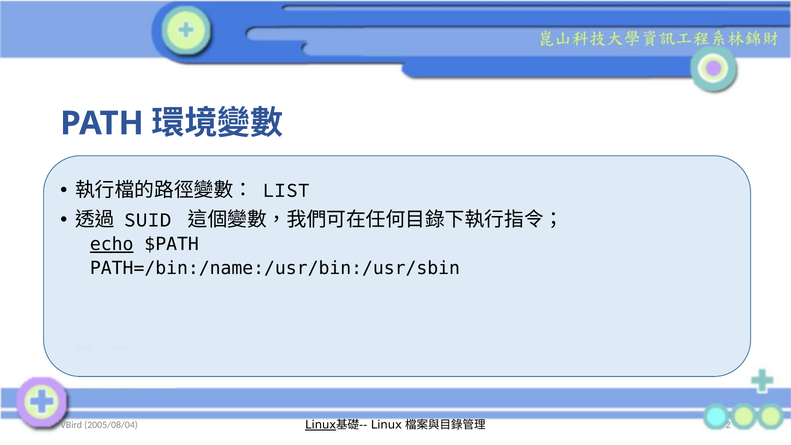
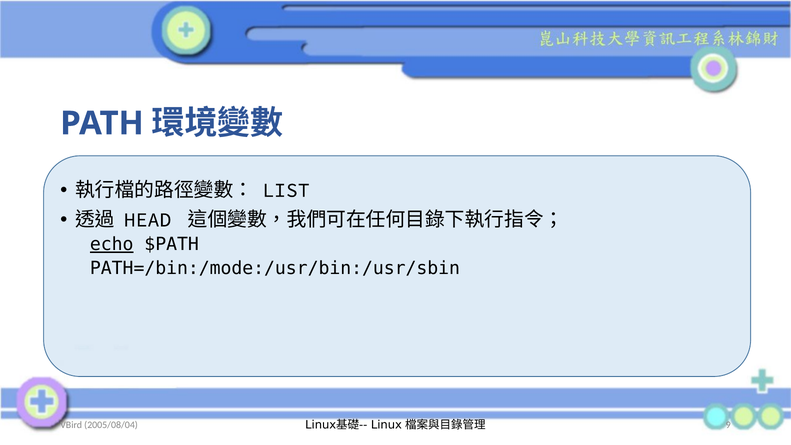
SUID: SUID -> HEAD
PATH=/bin:/name:/usr/bin:/usr/sbin: PATH=/bin:/name:/usr/bin:/usr/sbin -> PATH=/bin:/mode:/usr/bin:/usr/sbin
Linux at (321, 425) underline: present -> none
2: 2 -> 9
